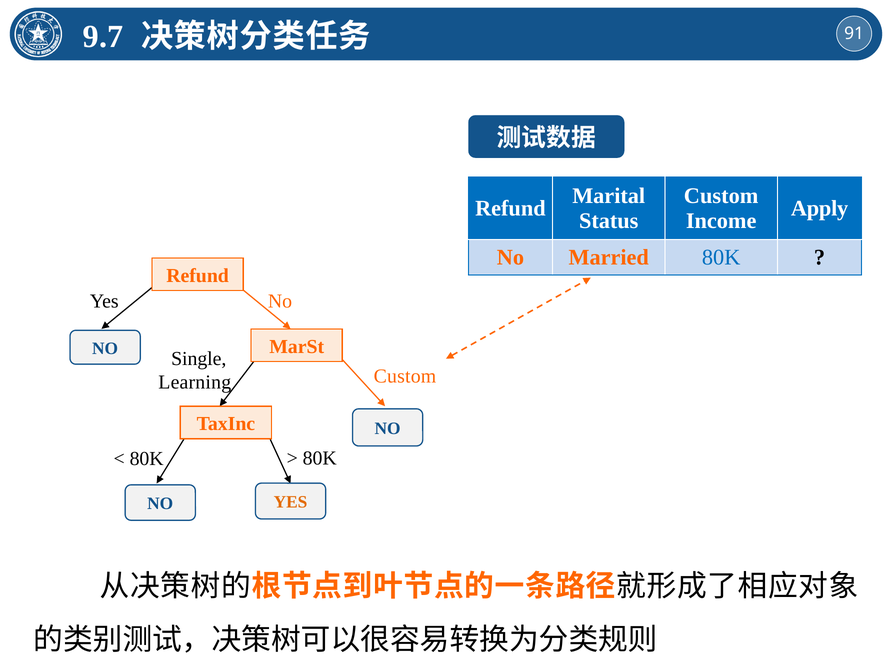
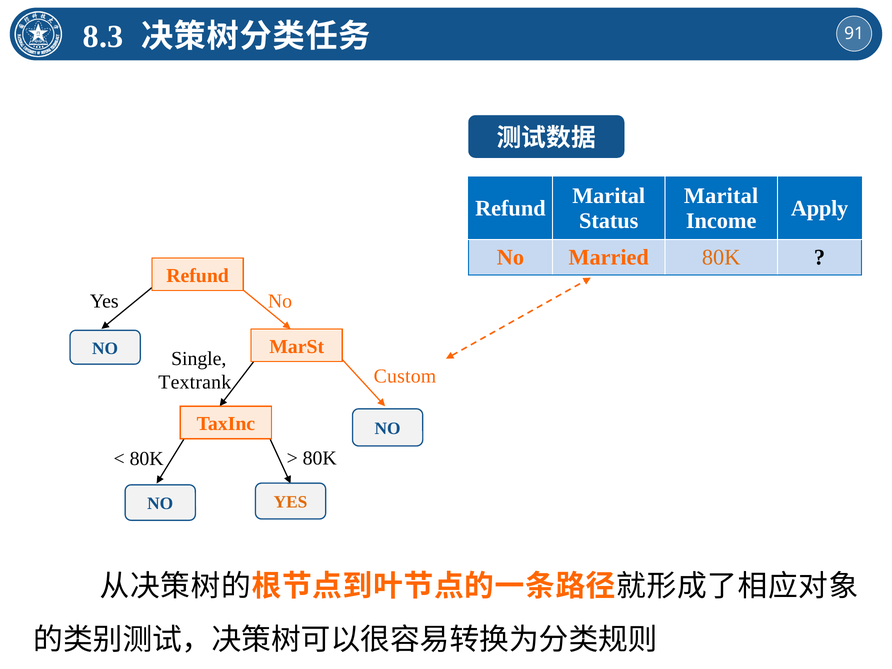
9.7: 9.7 -> 8.3
Custom at (721, 196): Custom -> Marital
80K at (721, 257) colour: blue -> orange
Learning: Learning -> Textrank
